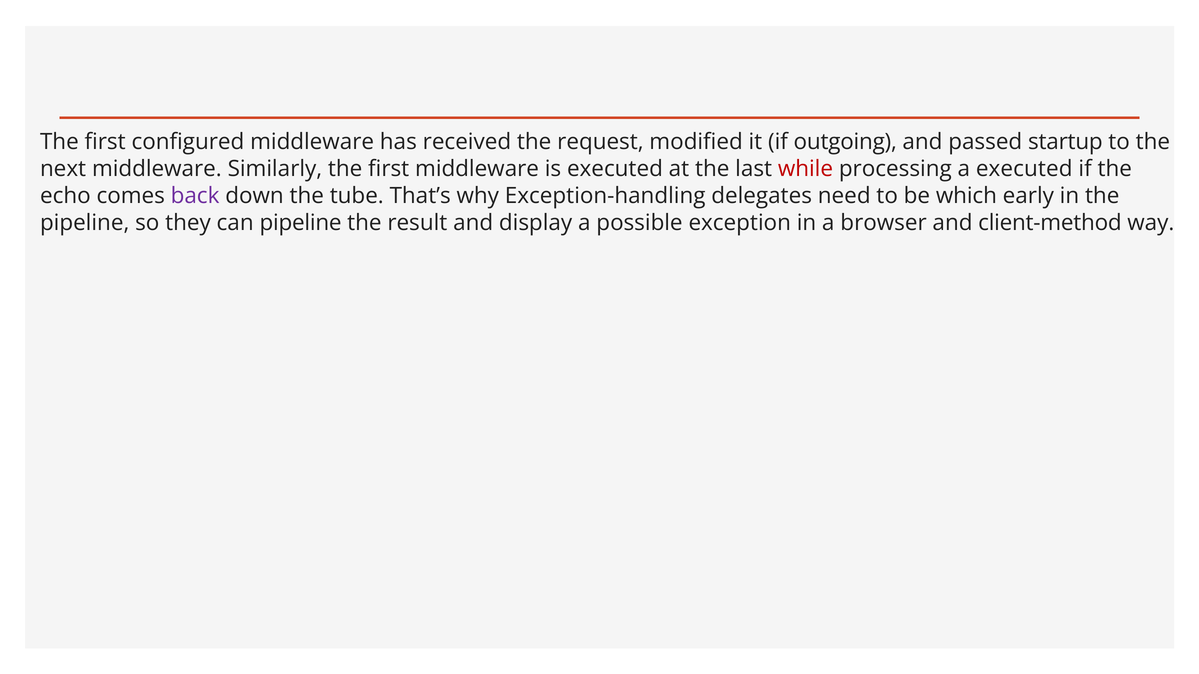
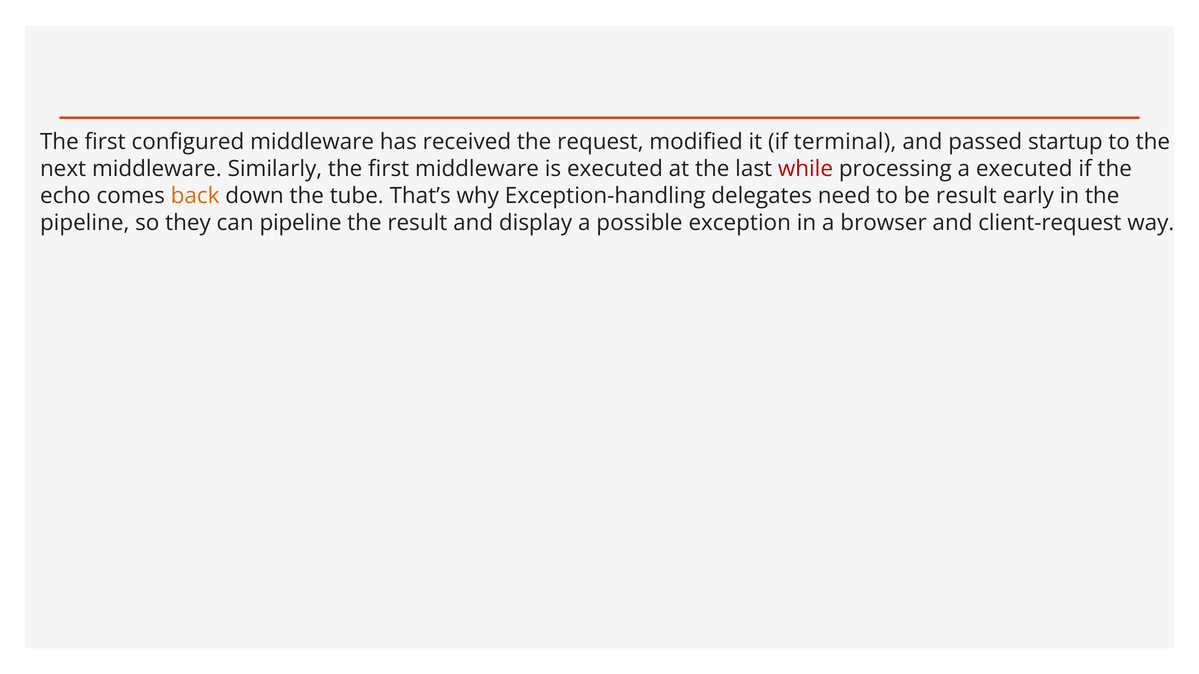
outgoing: outgoing -> terminal
back colour: purple -> orange
be which: which -> result
client-method: client-method -> client-request
